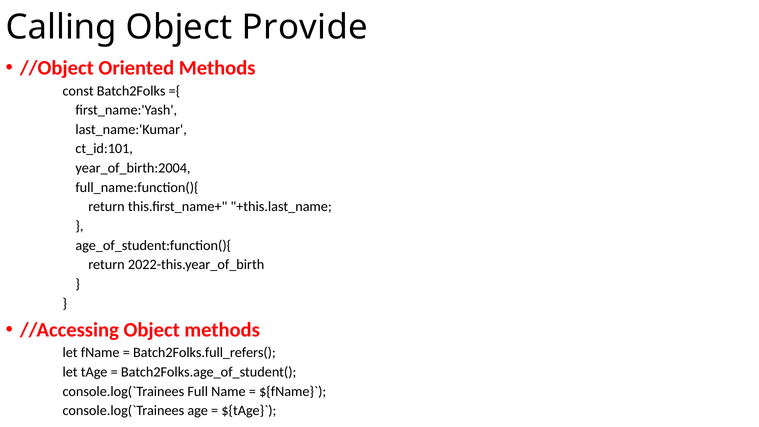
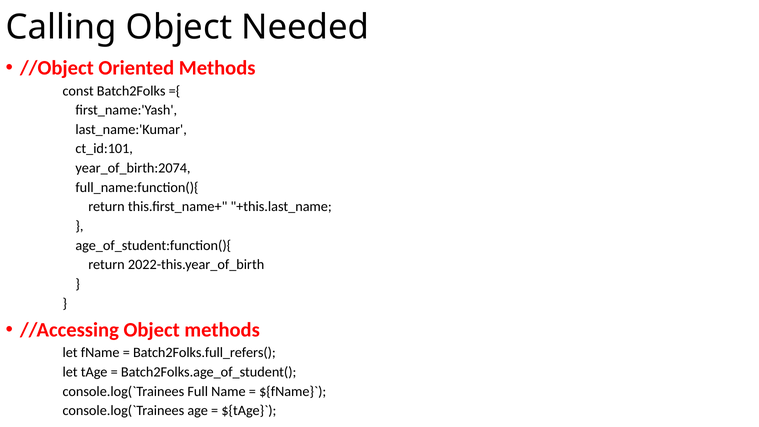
Provide: Provide -> Needed
year_of_birth:2004: year_of_birth:2004 -> year_of_birth:2074
